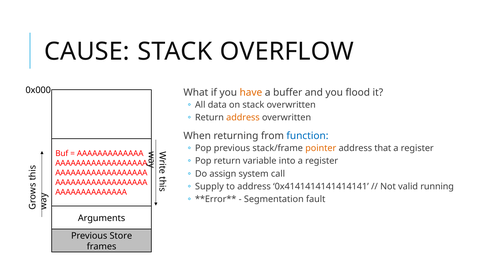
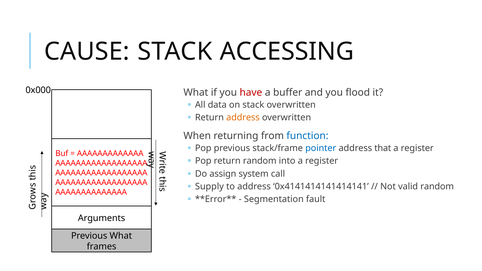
OVERFLOW: OVERFLOW -> ACCESSING
have colour: orange -> red
pointer at (321, 148) colour: orange -> blue
return variable: variable -> random
valid running: running -> random
Previous Store: Store -> What
